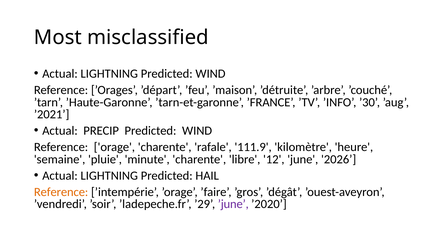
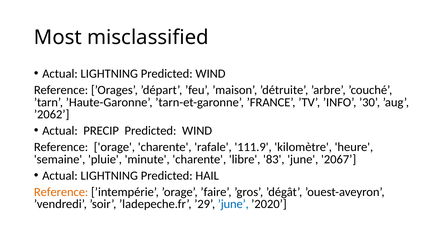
’2021: ’2021 -> ’2062
12: 12 -> 83
2026: 2026 -> 2067
’june colour: purple -> blue
